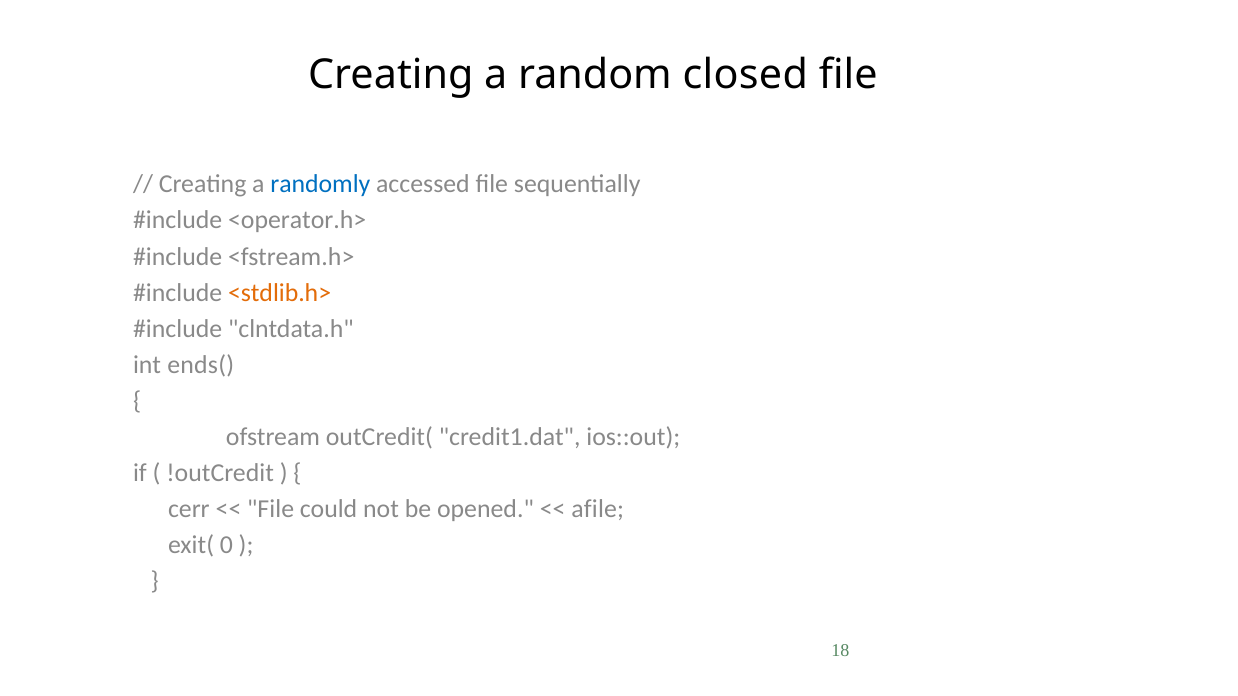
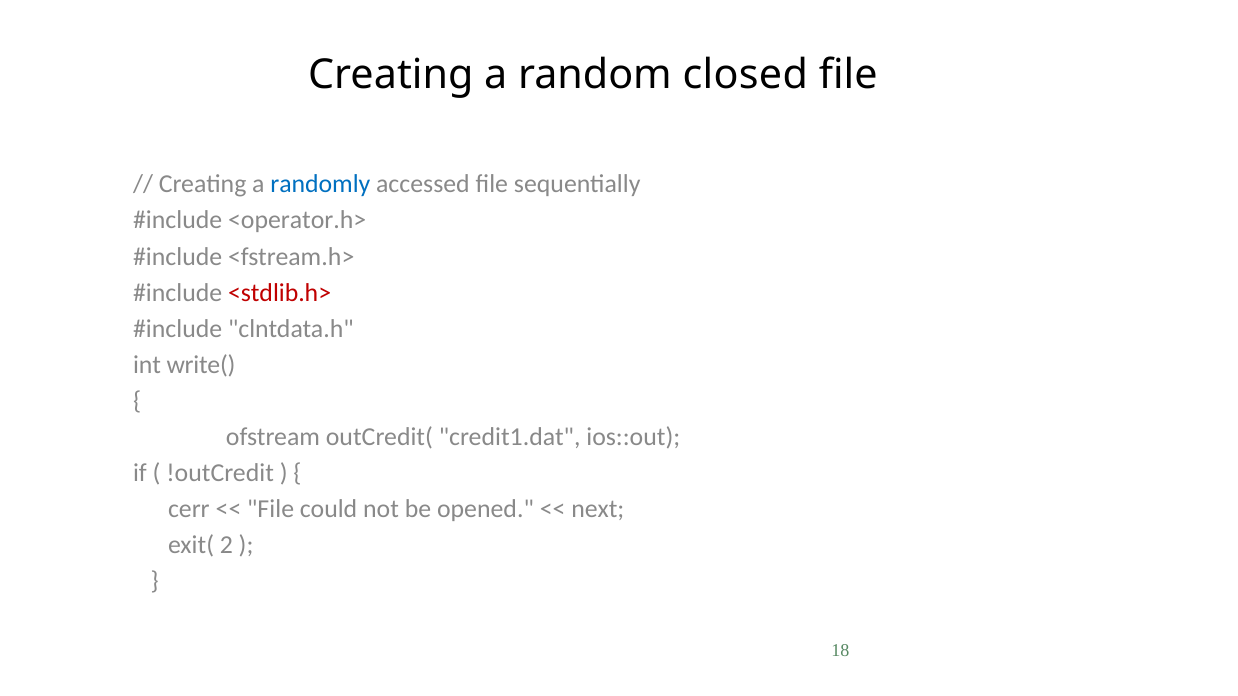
<stdlib.h> colour: orange -> red
ends(: ends( -> write(
afile: afile -> next
0: 0 -> 2
